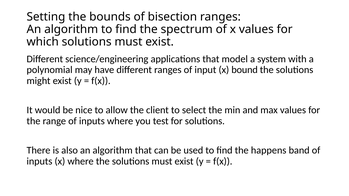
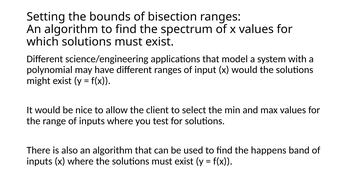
x bound: bound -> would
